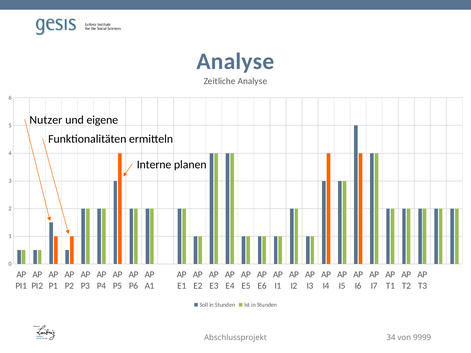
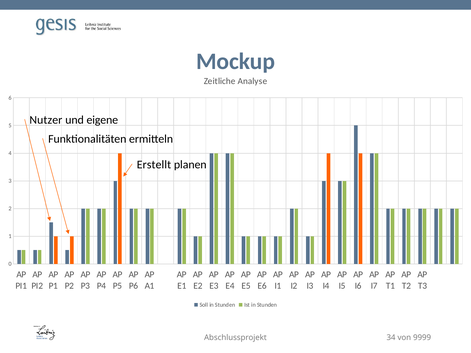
Analyse at (235, 62): Analyse -> Mockup
Interne: Interne -> Erstellt
